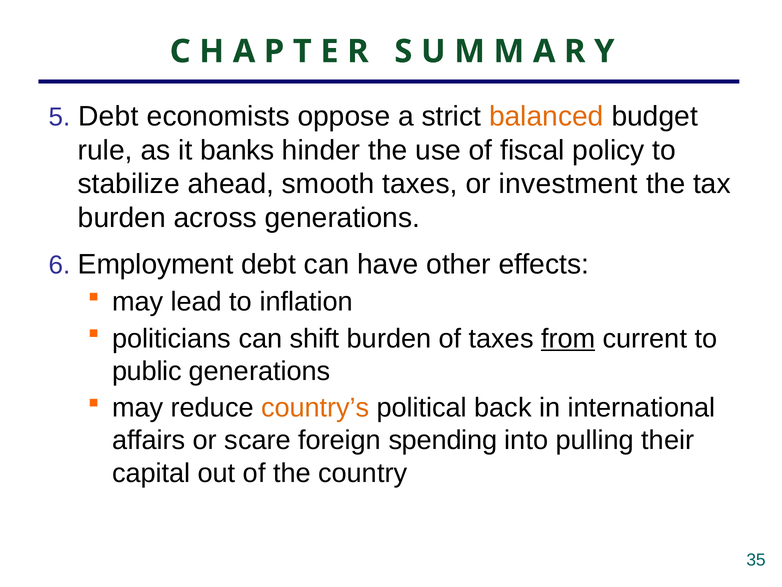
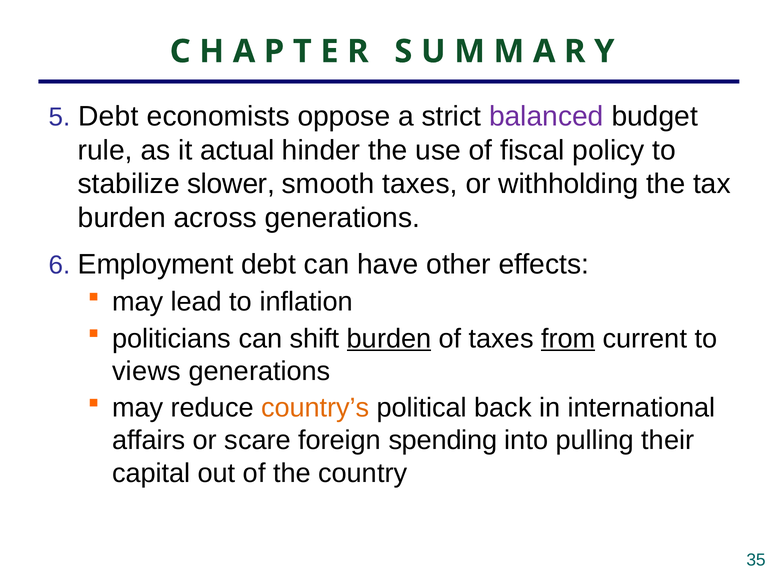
balanced colour: orange -> purple
banks: banks -> actual
ahead: ahead -> slower
investment: investment -> withholding
burden at (389, 338) underline: none -> present
public: public -> views
